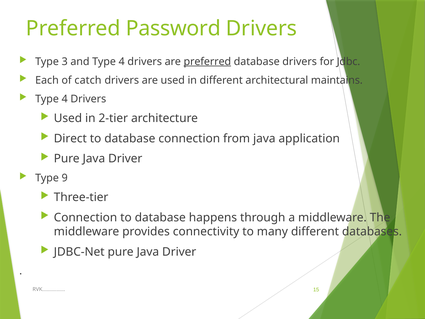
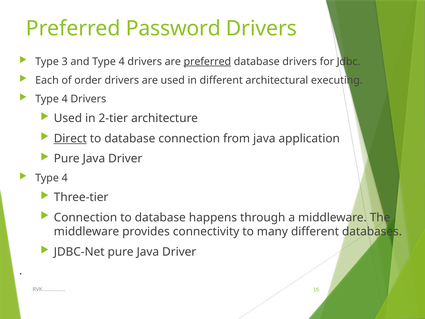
catch: catch -> order
maintains: maintains -> executing
Direct underline: none -> present
9 at (65, 178): 9 -> 4
